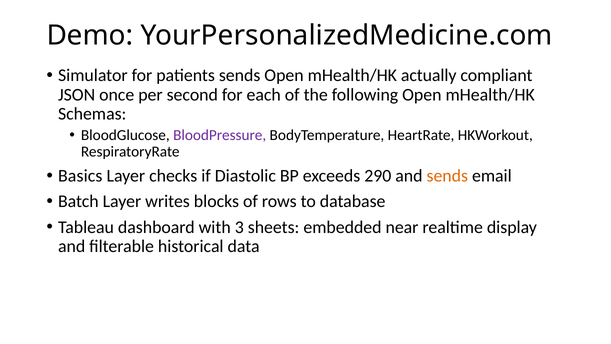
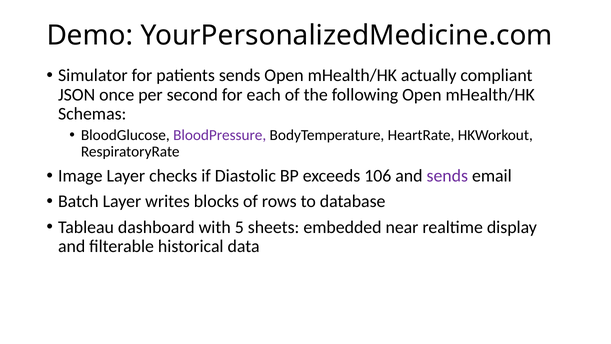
Basics: Basics -> Image
290: 290 -> 106
sends at (447, 176) colour: orange -> purple
3: 3 -> 5
